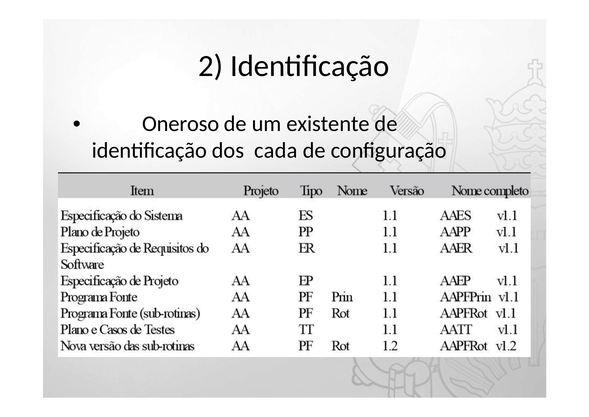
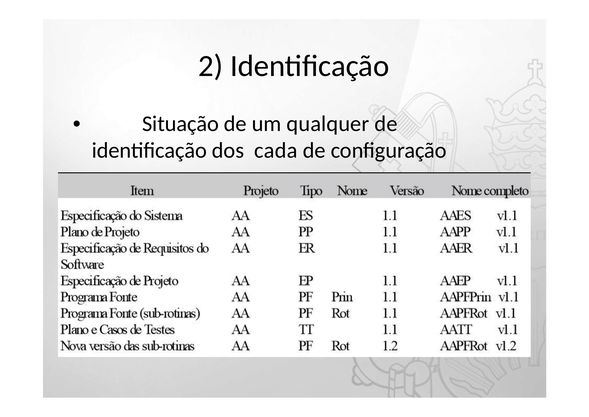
Oneroso: Oneroso -> Situação
existente: existente -> qualquer
